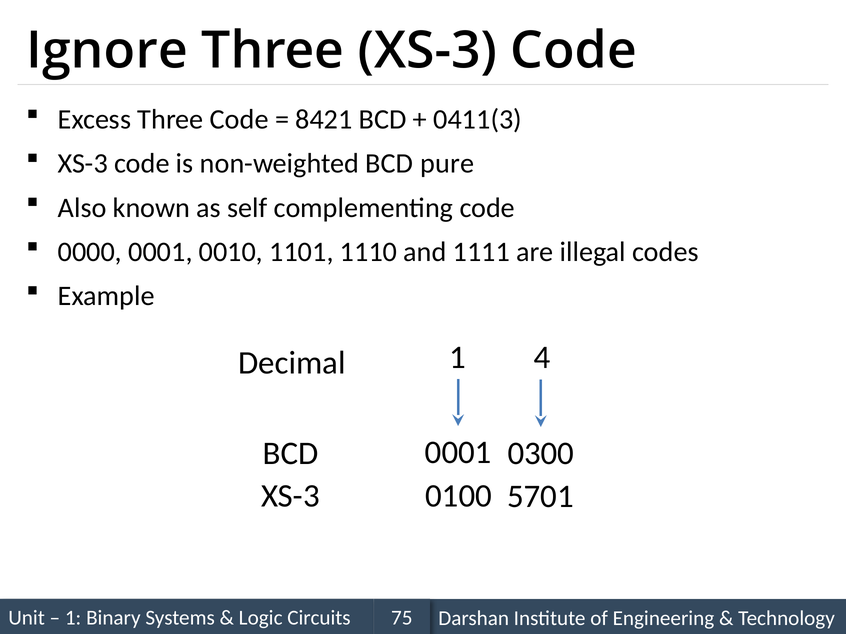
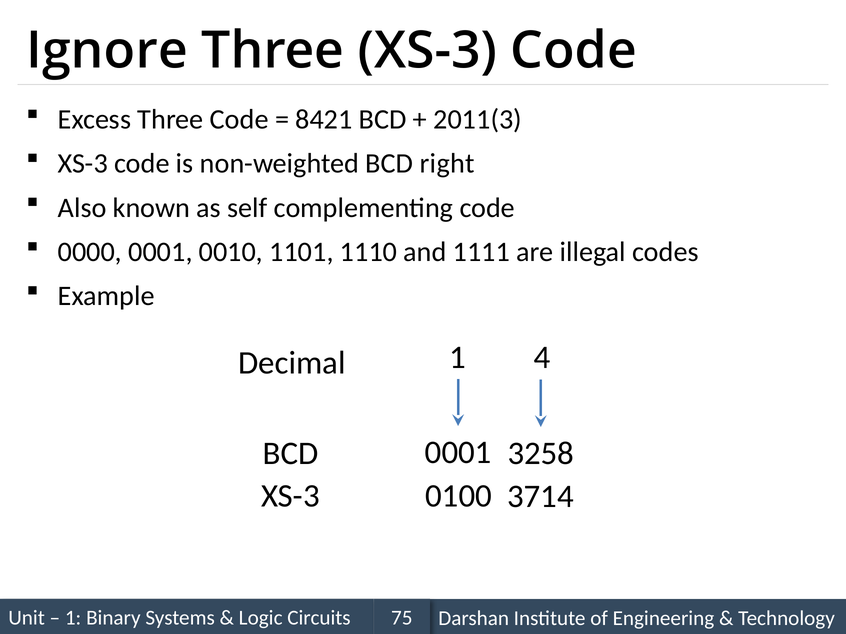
0411(3: 0411(3 -> 2011(3
pure: pure -> right
0300: 0300 -> 3258
5701: 5701 -> 3714
